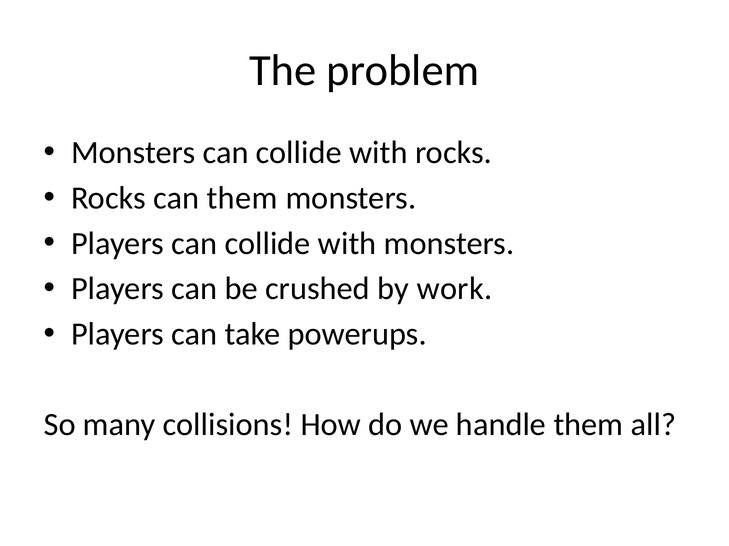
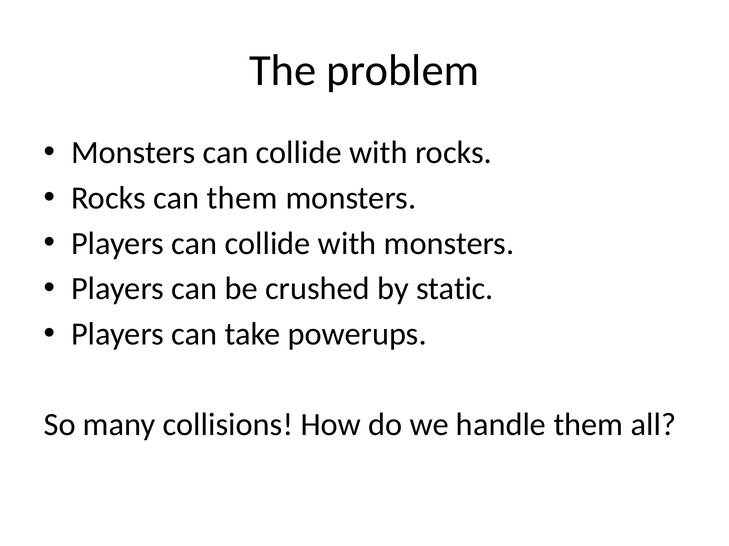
work: work -> static
